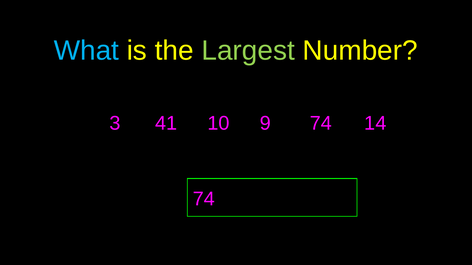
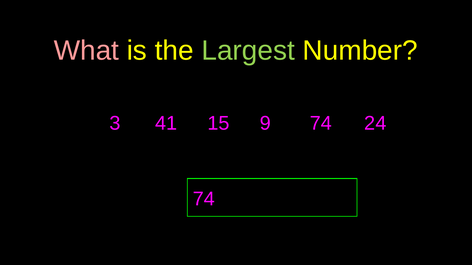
What colour: light blue -> pink
10: 10 -> 15
14: 14 -> 24
